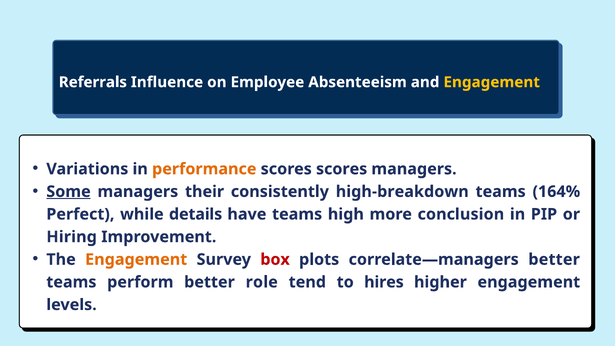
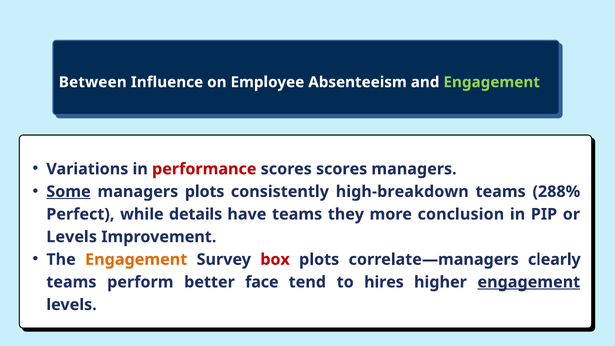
Referrals: Referrals -> Between
Engagement at (492, 82) colour: yellow -> light green
performance colour: orange -> red
managers their: their -> plots
164%: 164% -> 288%
high: high -> they
Hiring at (72, 237): Hiring -> Levels
correlate—managers better: better -> clearly
role: role -> face
engagement at (529, 282) underline: none -> present
